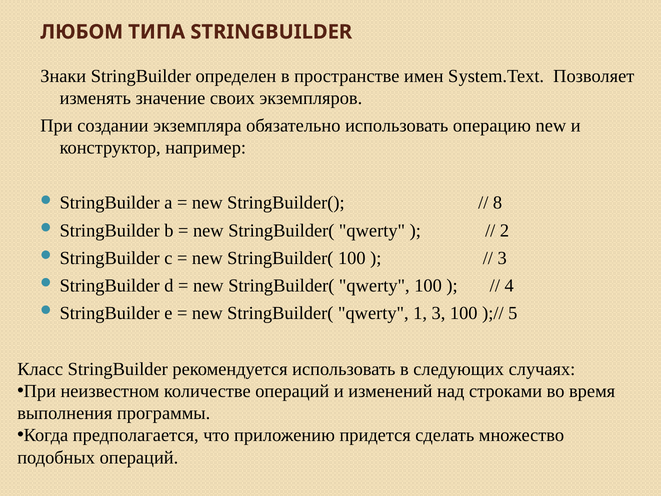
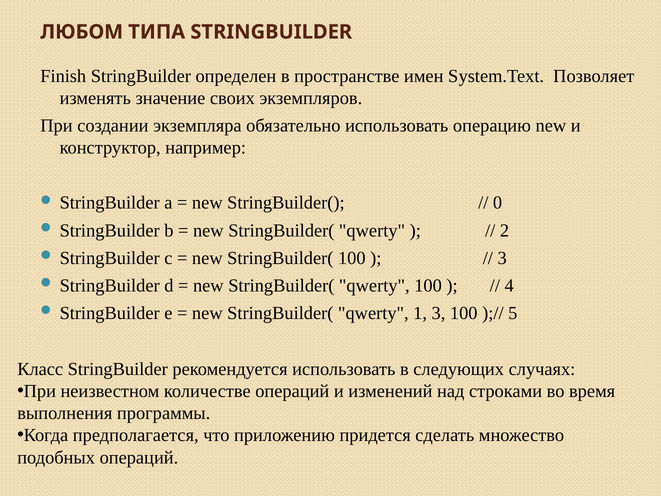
Знаки: Знаки -> Finish
8: 8 -> 0
